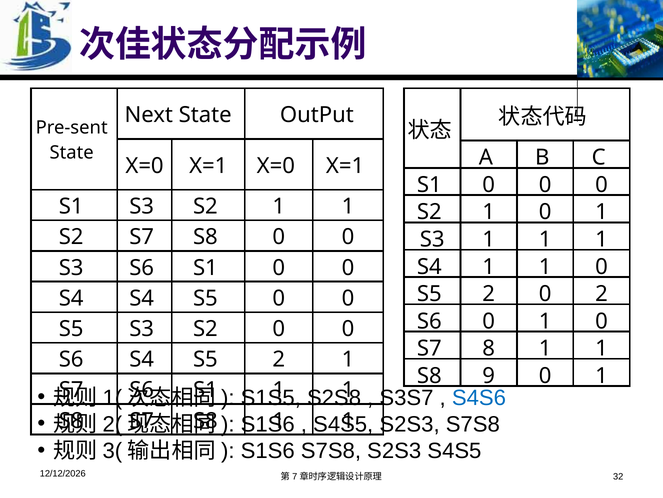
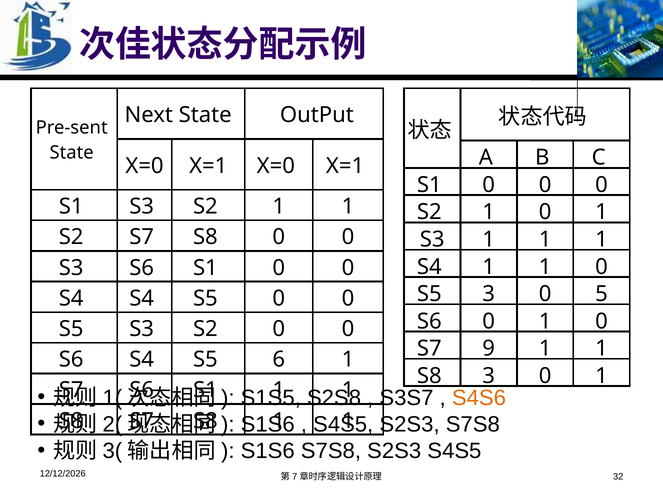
2 at (489, 294): 2 -> 3
0 2: 2 -> 5
8: 8 -> 9
S4 S5 2: 2 -> 6
S8 9: 9 -> 3
S4S6 colour: blue -> orange
